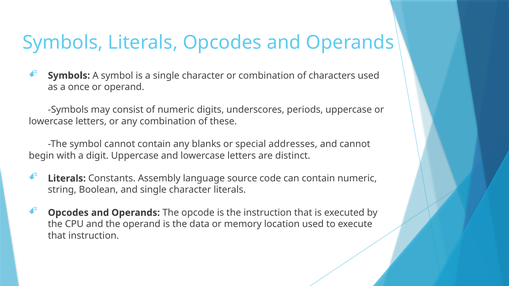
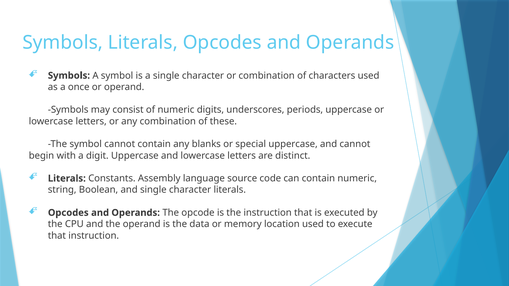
special addresses: addresses -> uppercase
